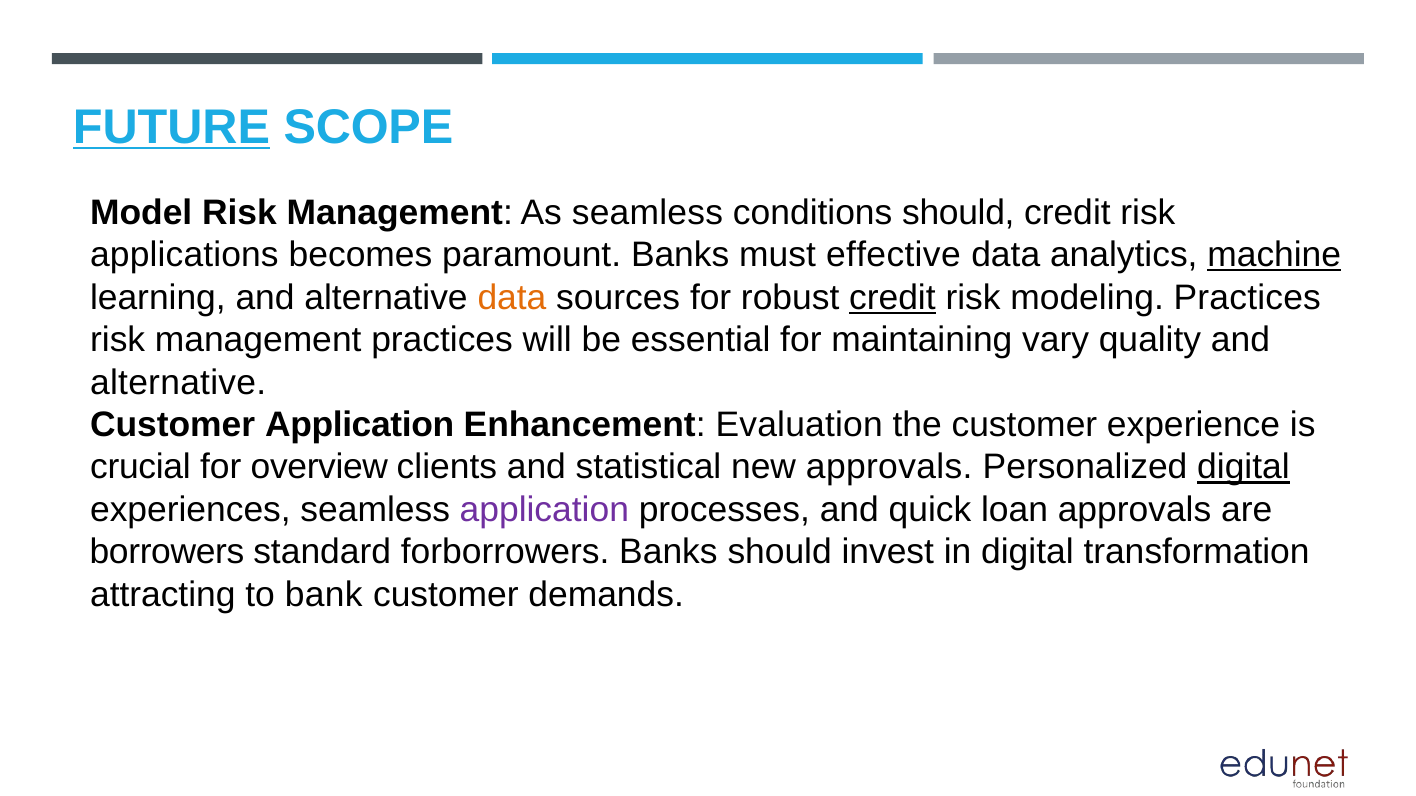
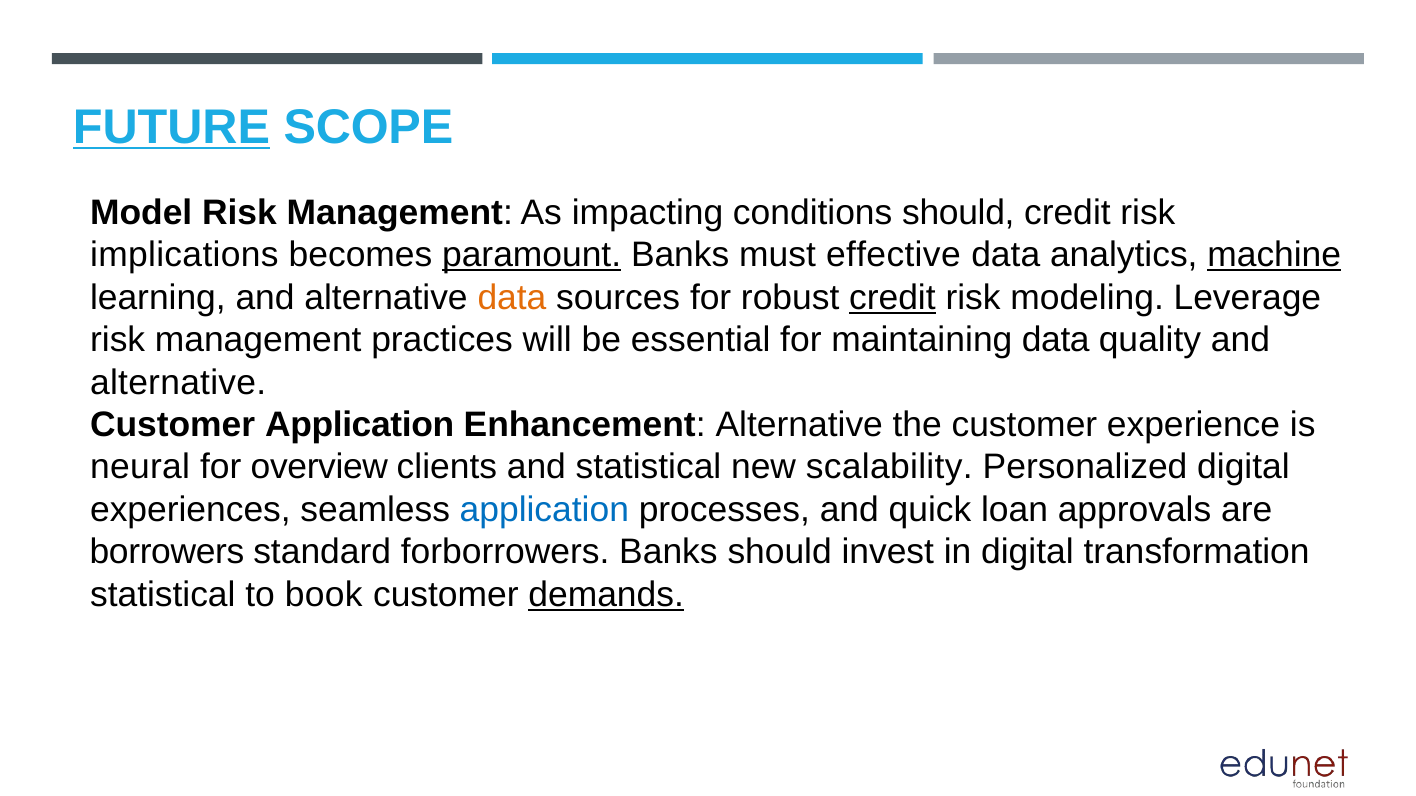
As seamless: seamless -> impacting
applications: applications -> implications
paramount underline: none -> present
modeling Practices: Practices -> Leverage
maintaining vary: vary -> data
Enhancement Evaluation: Evaluation -> Alternative
crucial: crucial -> neural
new approvals: approvals -> scalability
digital at (1243, 468) underline: present -> none
application at (544, 510) colour: purple -> blue
attracting at (163, 595): attracting -> statistical
bank: bank -> book
demands underline: none -> present
